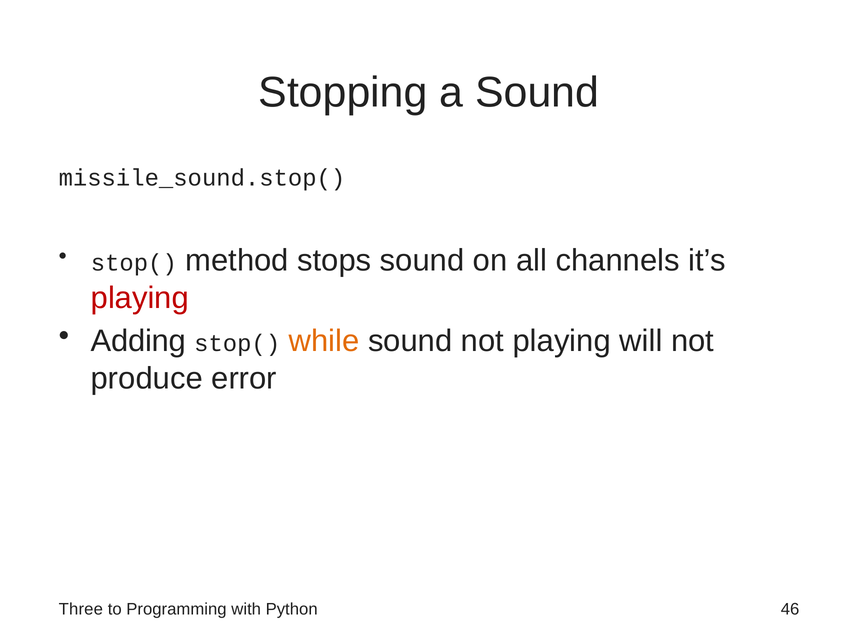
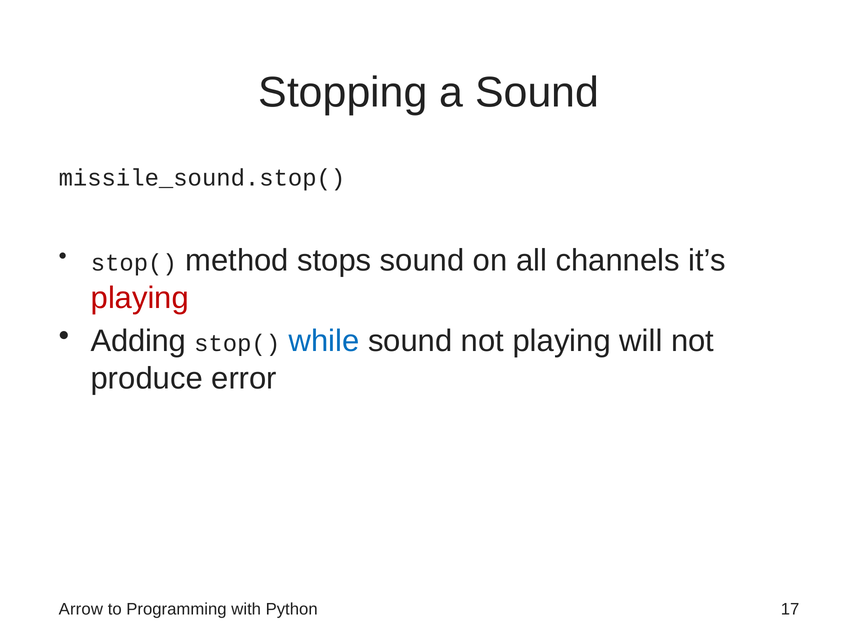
while colour: orange -> blue
Three: Three -> Arrow
46: 46 -> 17
